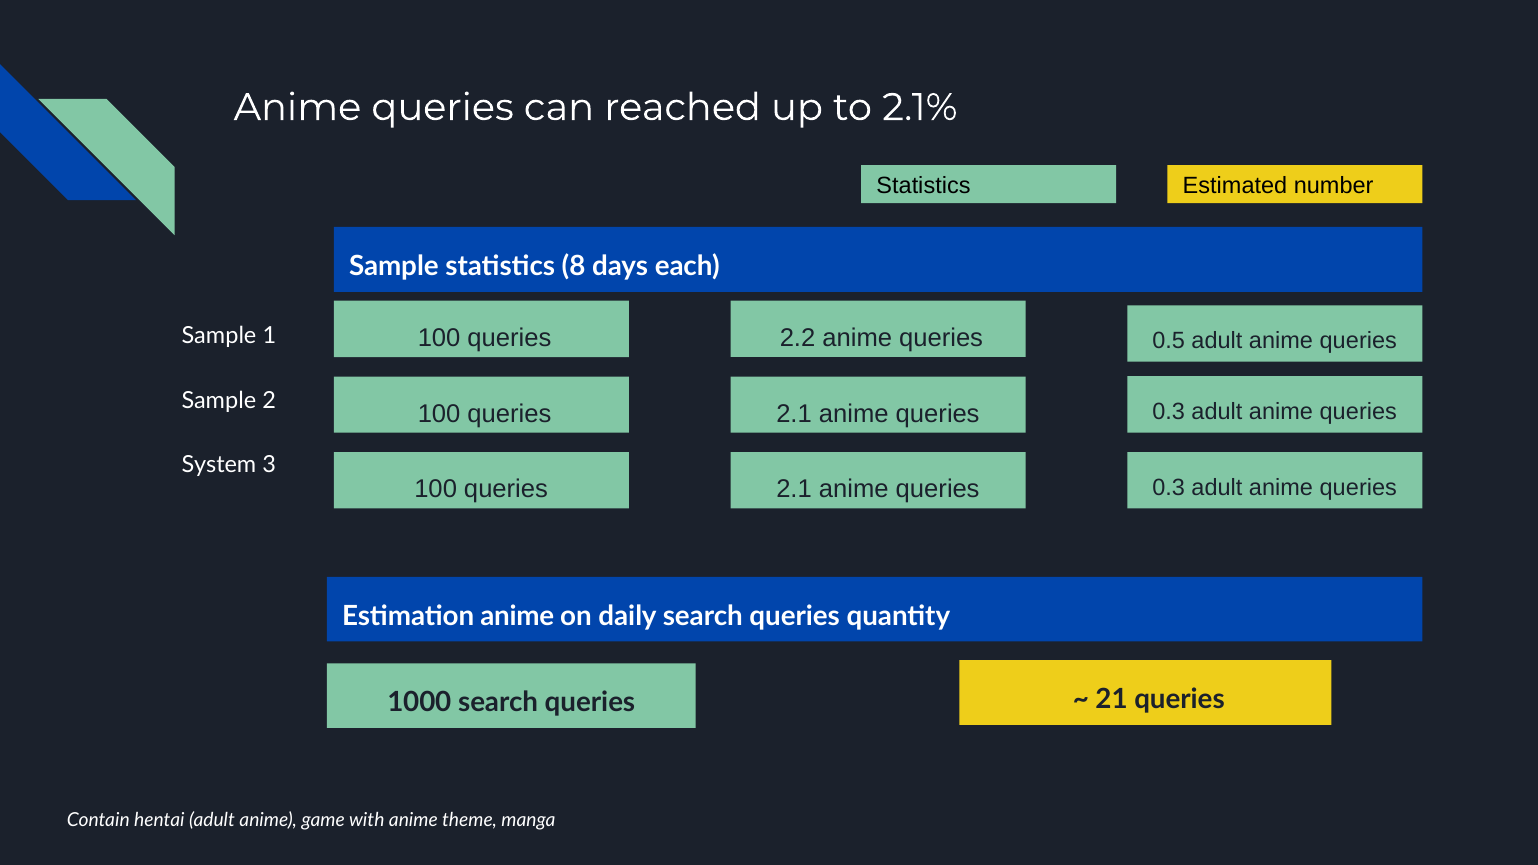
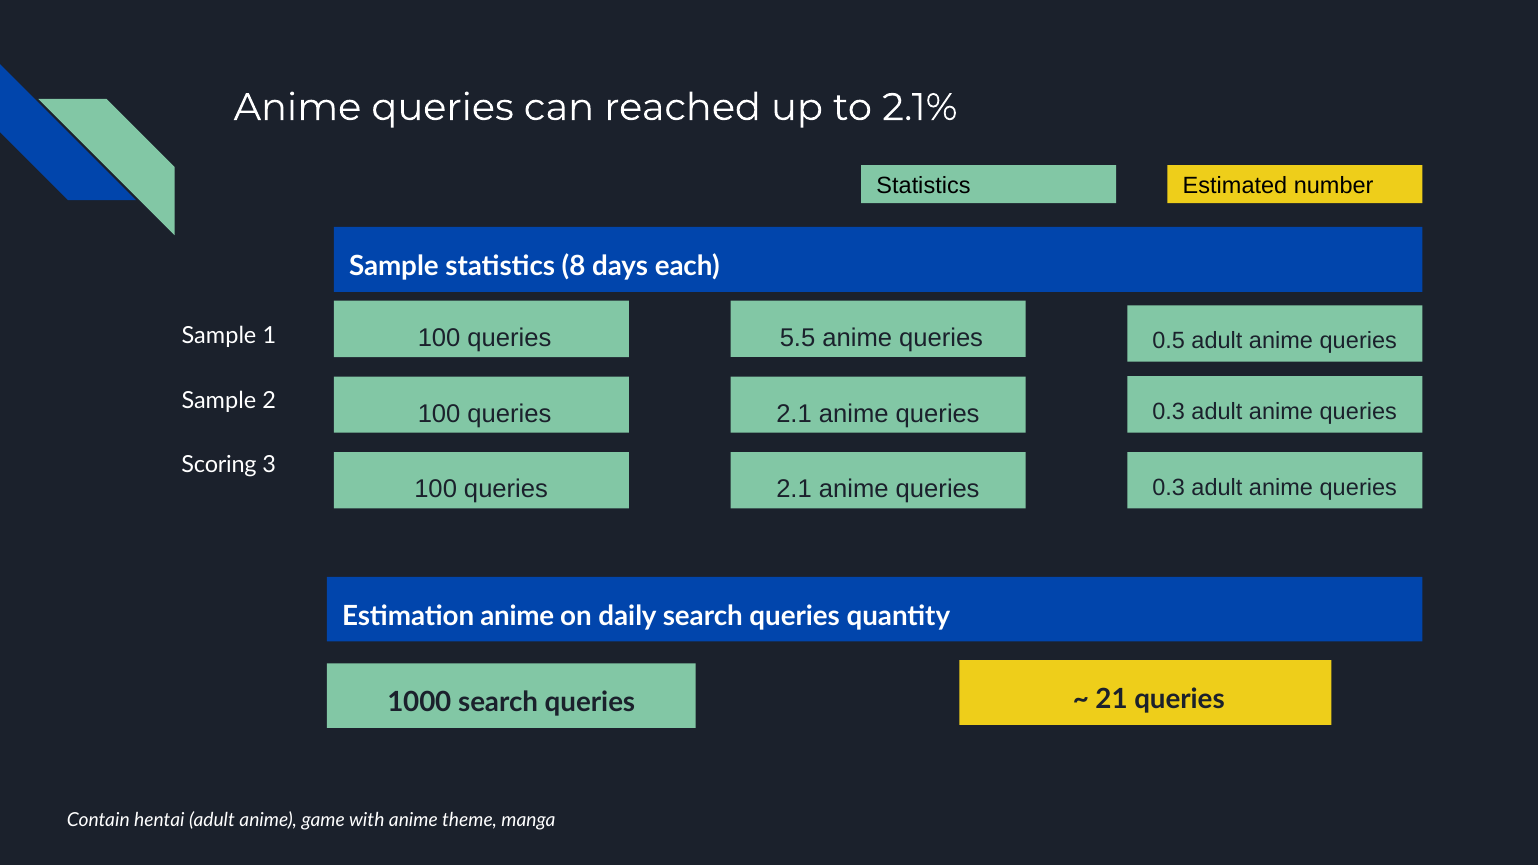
2.2: 2.2 -> 5.5
System: System -> Scoring
